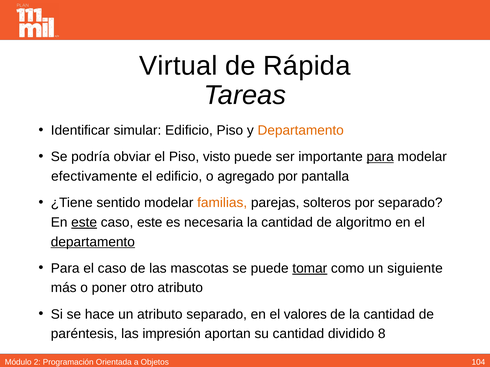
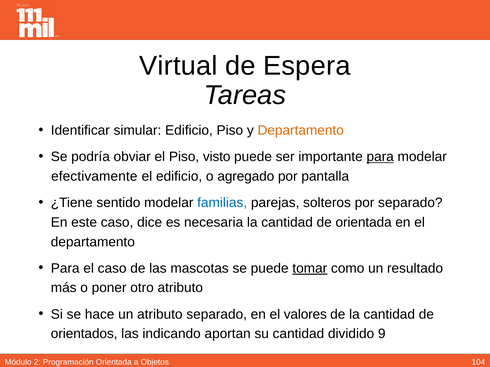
Rápida: Rápida -> Espera
familias colour: orange -> blue
este at (84, 223) underline: present -> none
caso este: este -> dice
de algoritmo: algoritmo -> orientada
departamento at (93, 242) underline: present -> none
siguiente: siguiente -> resultado
paréntesis: paréntesis -> orientados
impresión: impresión -> indicando
8: 8 -> 9
